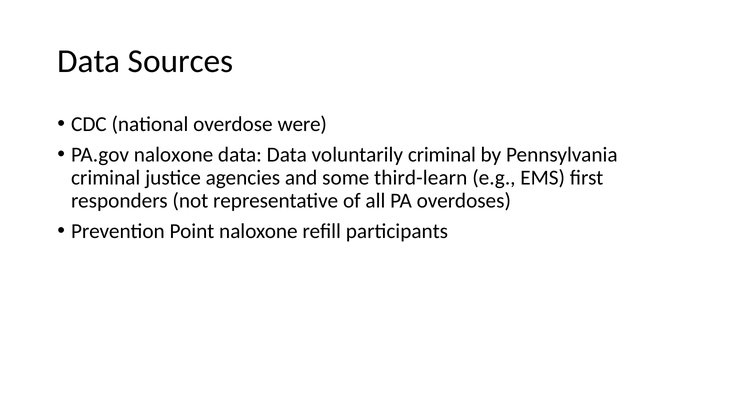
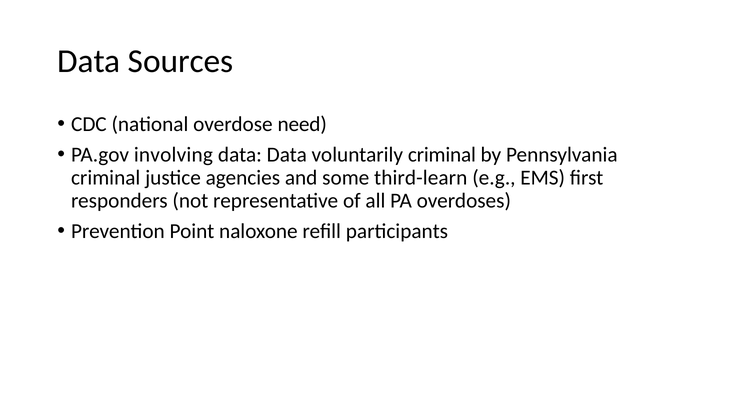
were: were -> need
PA.gov naloxone: naloxone -> involving
